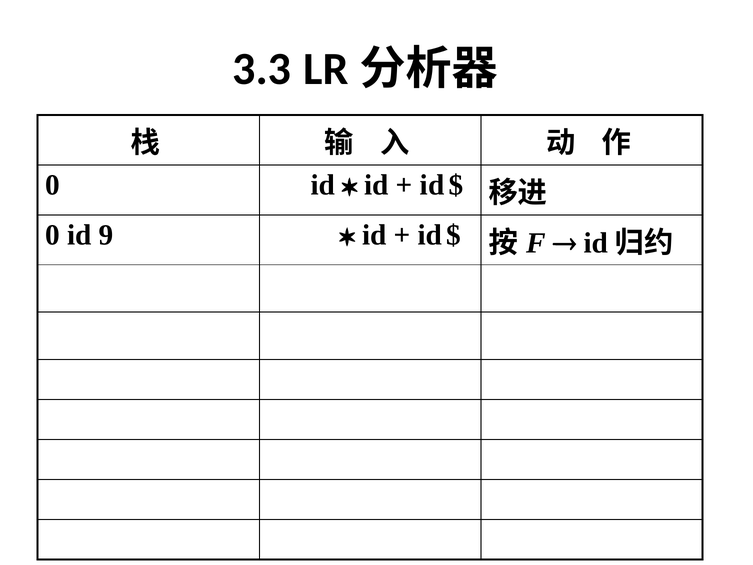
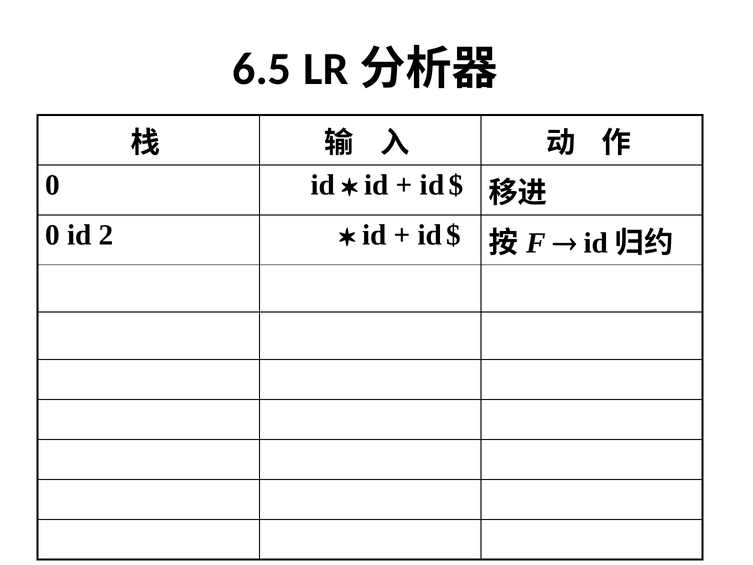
3.3: 3.3 -> 6.5
9: 9 -> 2
